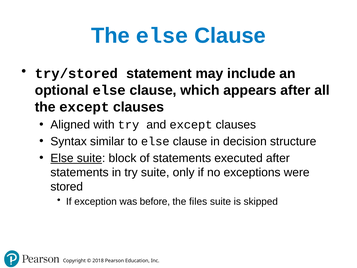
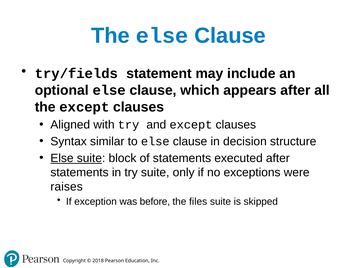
try/stored: try/stored -> try/fields
stored: stored -> raises
